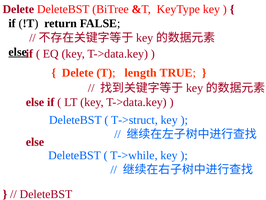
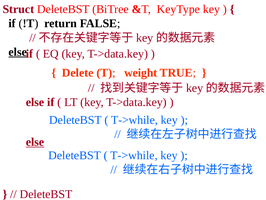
Delete at (18, 9): Delete -> Struct
length: length -> weight
T->struct at (134, 120): T->struct -> T->while
else at (35, 142) underline: none -> present
